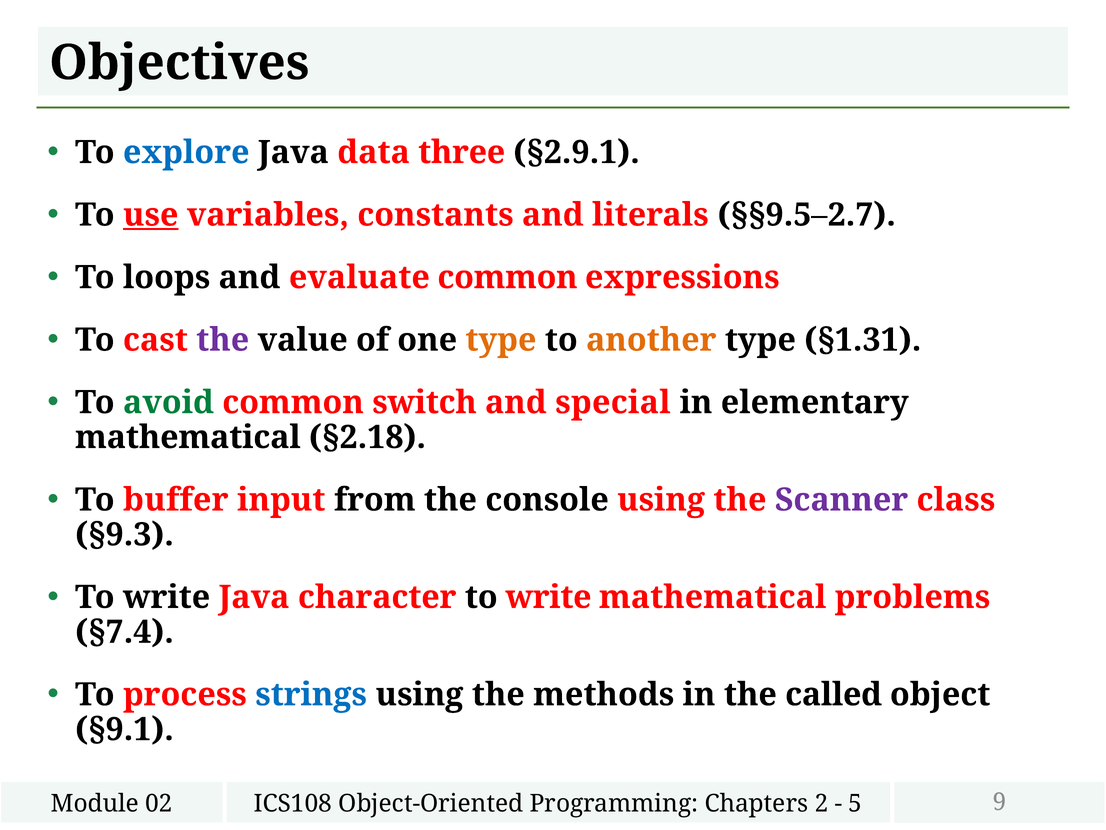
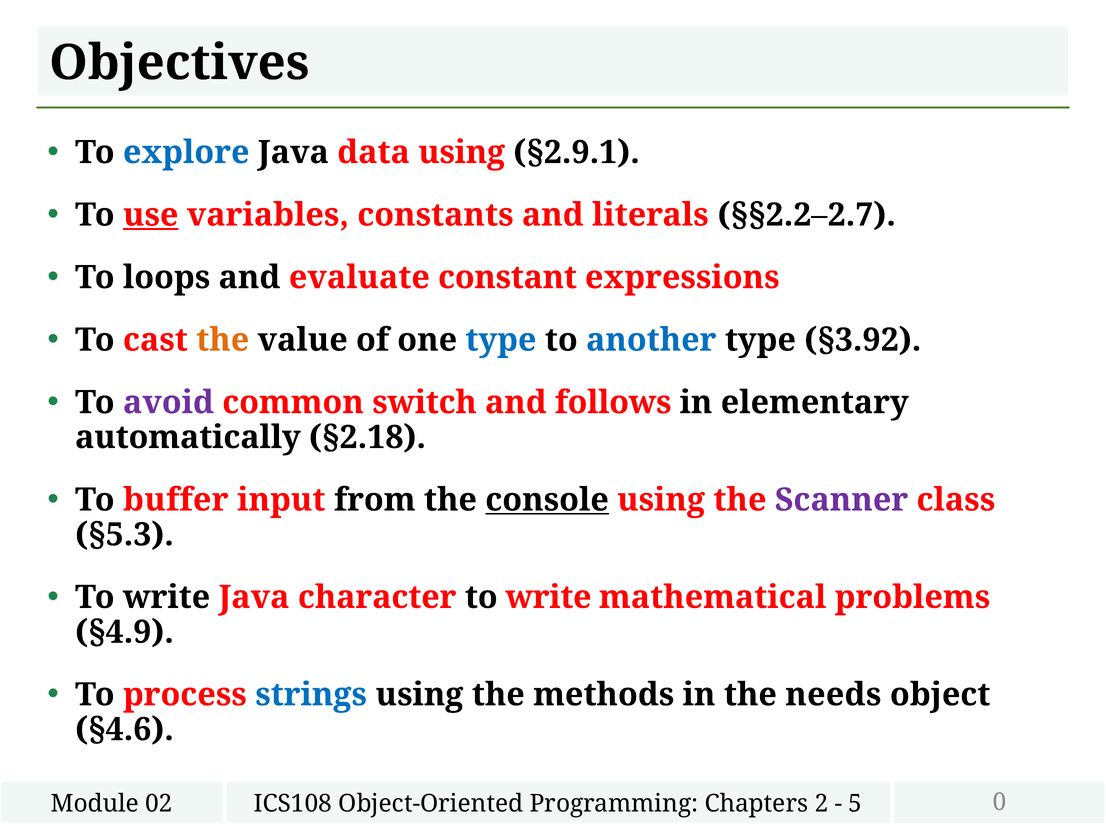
data three: three -> using
§§9.5–2.7: §§9.5–2.7 -> §§2.2–2.7
evaluate common: common -> constant
the at (223, 340) colour: purple -> orange
type at (501, 340) colour: orange -> blue
another colour: orange -> blue
§1.31: §1.31 -> §3.92
avoid colour: green -> purple
special: special -> follows
mathematical at (188, 437): mathematical -> automatically
console underline: none -> present
§9.3: §9.3 -> §5.3
§7.4: §7.4 -> §4.9
called: called -> needs
§9.1: §9.1 -> §4.6
9: 9 -> 0
